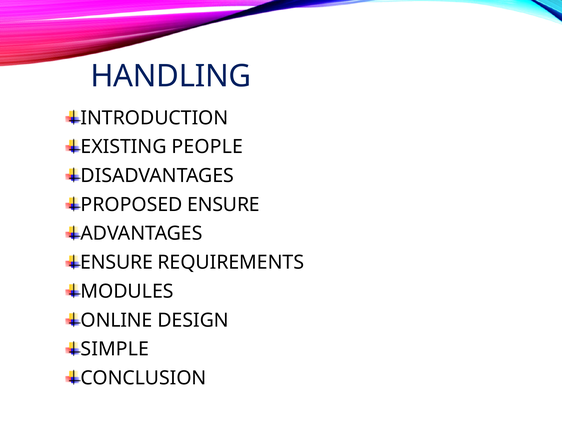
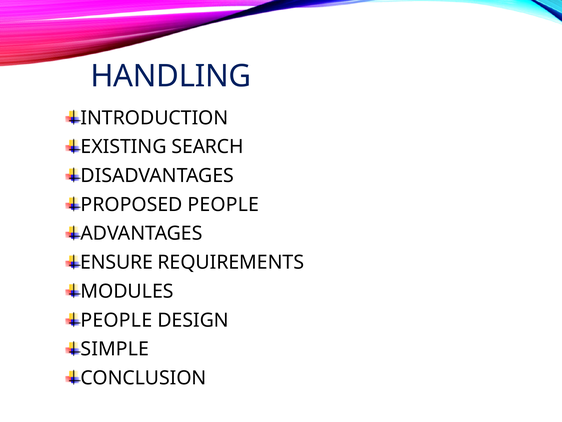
PEOPLE: PEOPLE -> SEARCH
PROPOSED ENSURE: ENSURE -> PEOPLE
ONLINE at (117, 320): ONLINE -> PEOPLE
